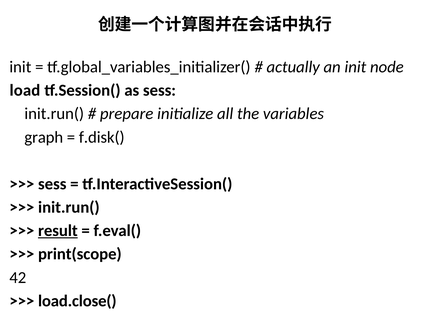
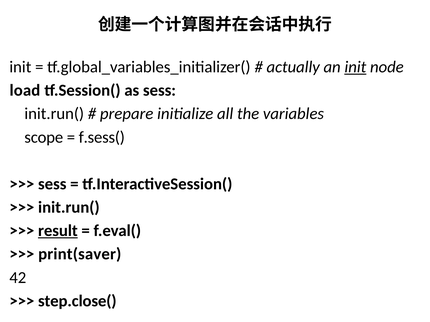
init at (355, 67) underline: none -> present
graph: graph -> scope
f.disk(: f.disk( -> f.sess(
print(scope: print(scope -> print(saver
load.close(: load.close( -> step.close(
